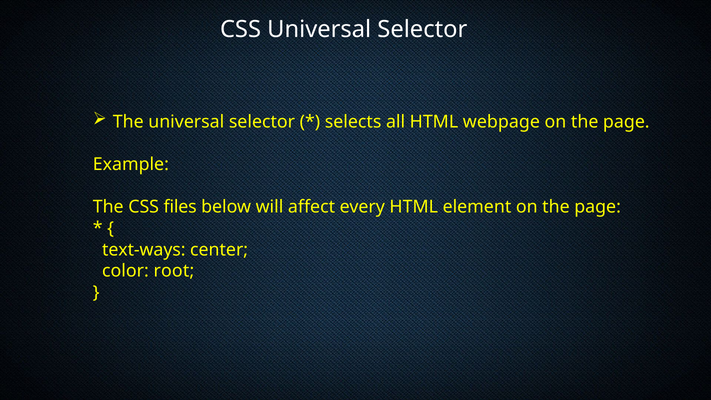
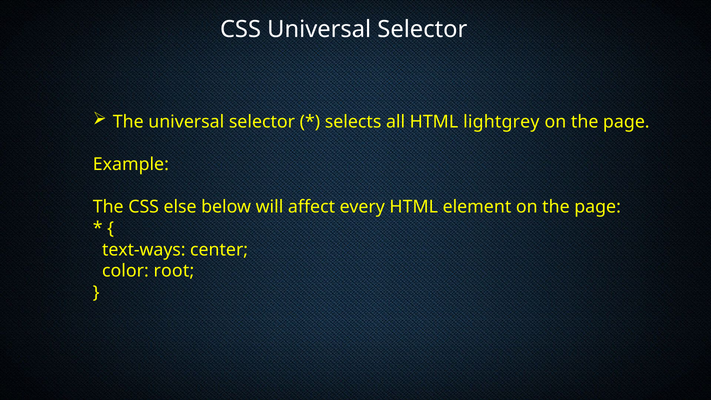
webpage: webpage -> lightgrey
files: files -> else
